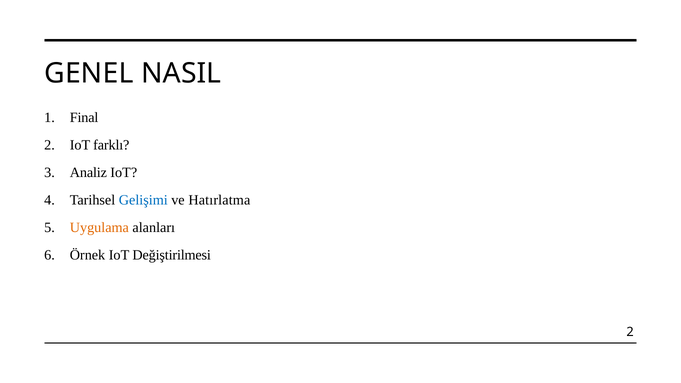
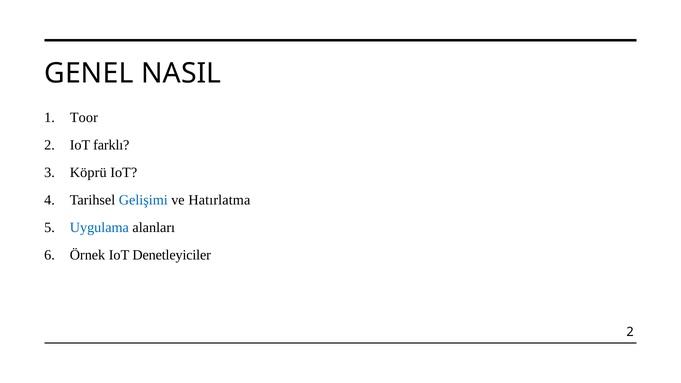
Final: Final -> Toor
Analiz: Analiz -> Köprü
Uygulama colour: orange -> blue
Değiştirilmesi: Değiştirilmesi -> Denetleyiciler
